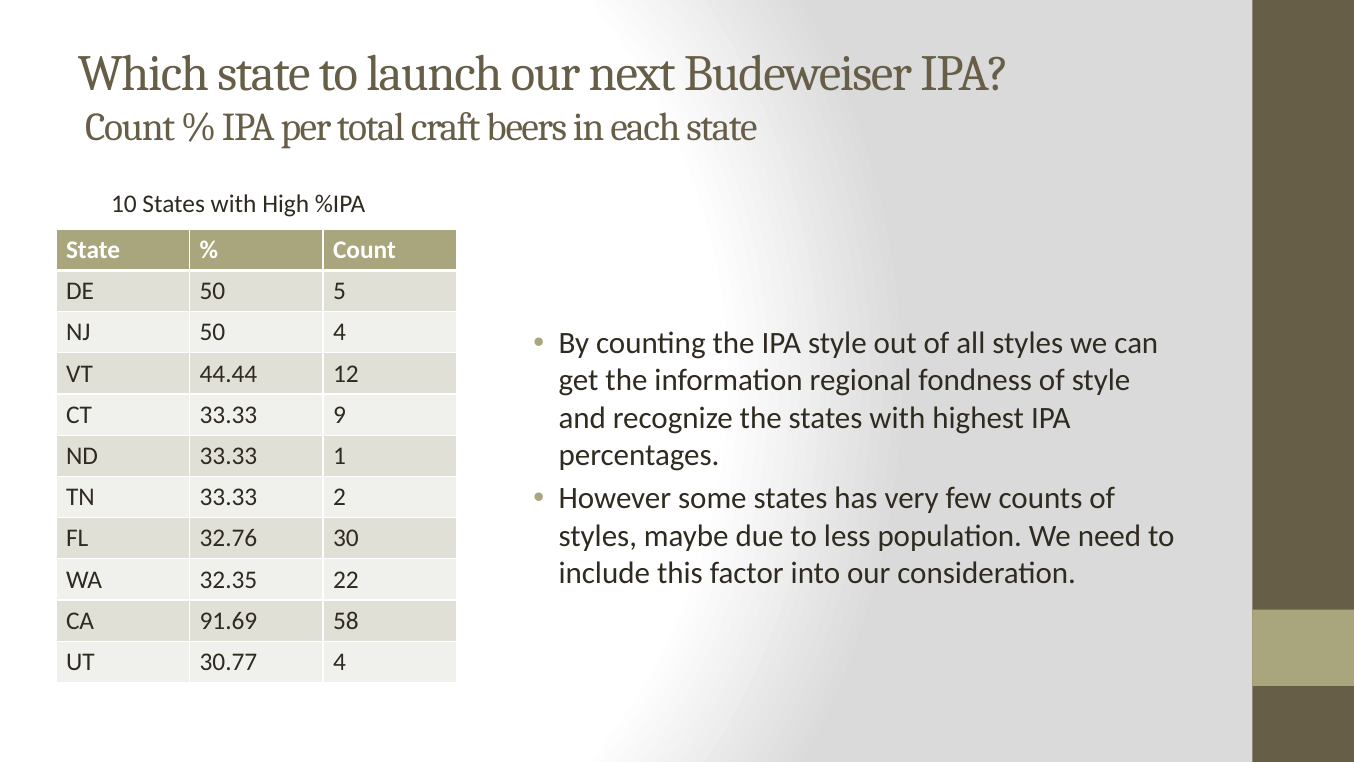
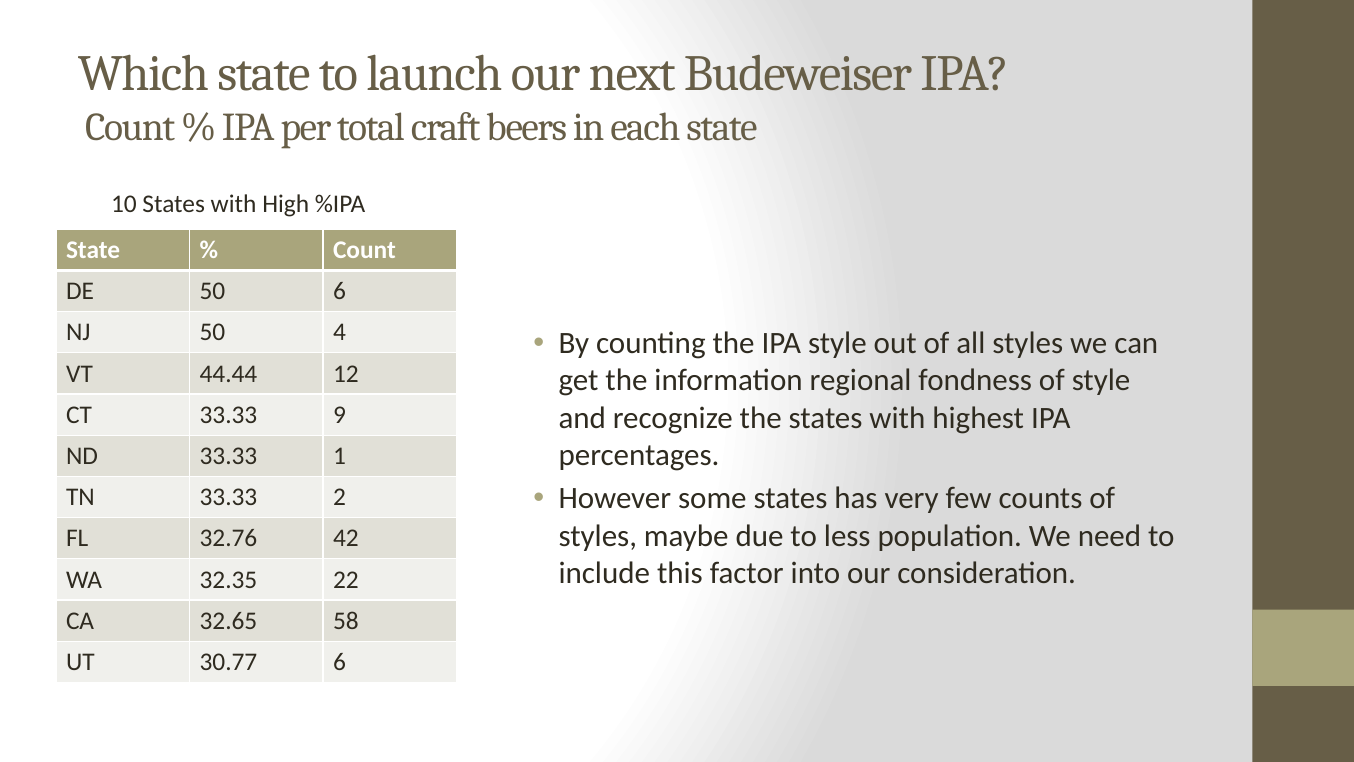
50 5: 5 -> 6
30: 30 -> 42
91.69: 91.69 -> 32.65
30.77 4: 4 -> 6
